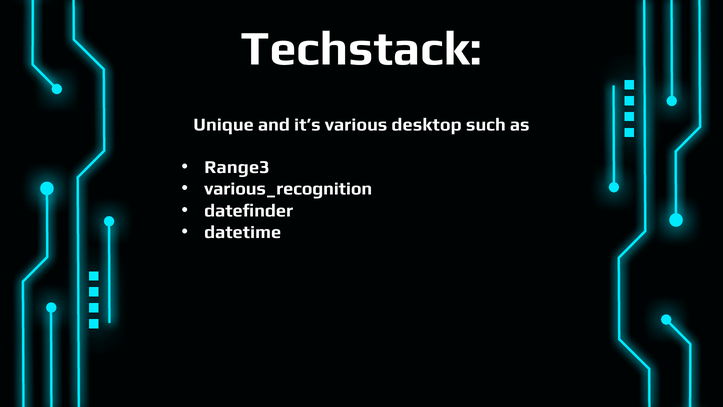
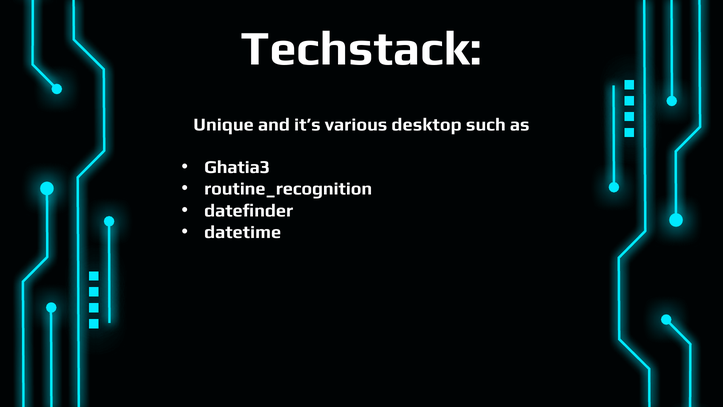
Range3: Range3 -> Ghatia3
various_recognition: various_recognition -> routine_recognition
